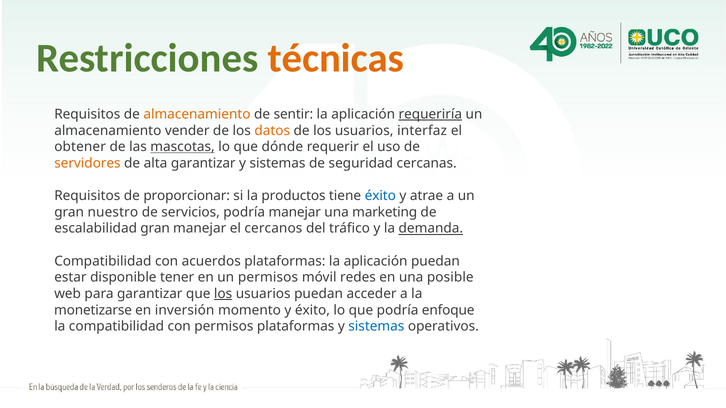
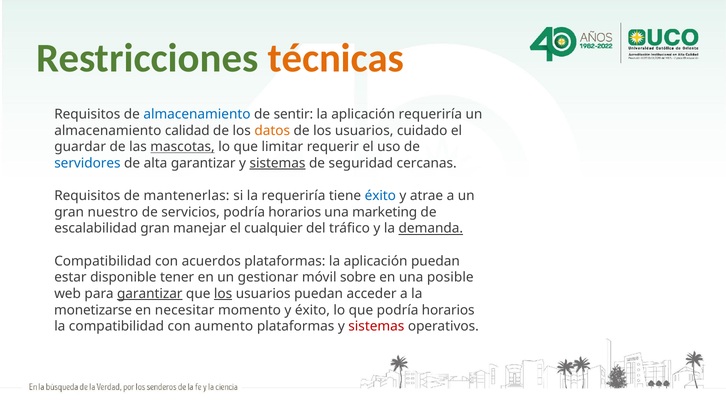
almacenamiento at (197, 114) colour: orange -> blue
requeriría at (430, 114) underline: present -> none
vender: vender -> calidad
interfaz: interfaz -> cuidado
obtener: obtener -> guardar
dónde: dónde -> limitar
servidores colour: orange -> blue
sistemas at (277, 163) underline: none -> present
proporcionar: proporcionar -> mantenerlas
la productos: productos -> requeriría
manejar at (295, 212): manejar -> horarios
cercanos: cercanos -> cualquier
un permisos: permisos -> gestionar
redes: redes -> sobre
garantizar at (150, 294) underline: none -> present
inversión: inversión -> necesitar
que podría enfoque: enfoque -> horarios
con permisos: permisos -> aumento
sistemas at (376, 327) colour: blue -> red
